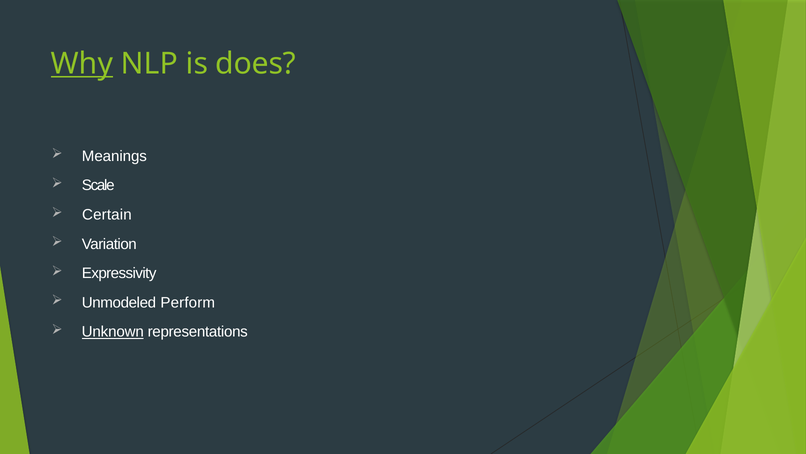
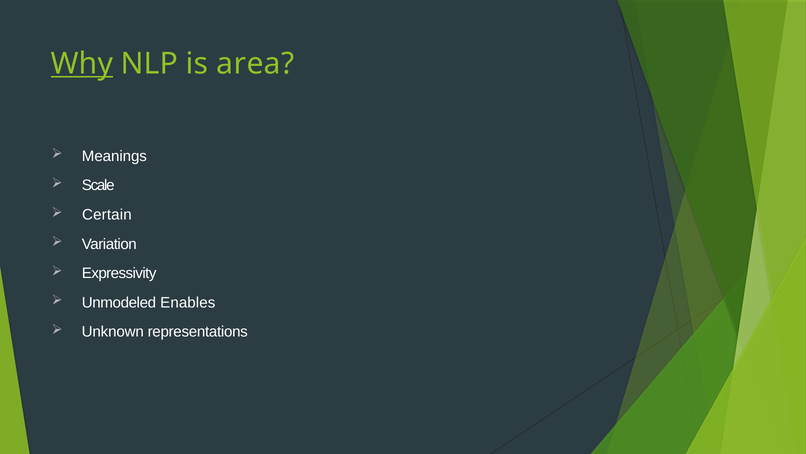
does: does -> area
Perform: Perform -> Enables
Unknown underline: present -> none
